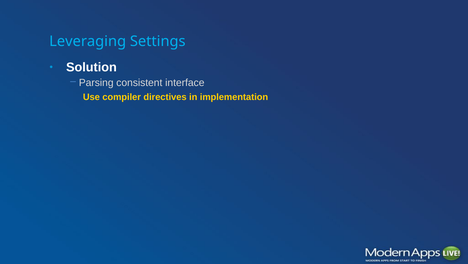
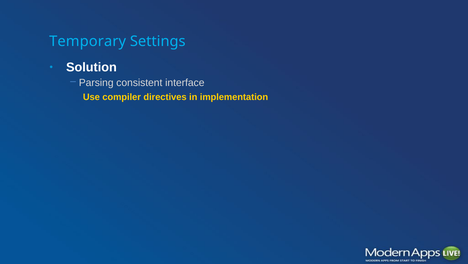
Leveraging: Leveraging -> Temporary
